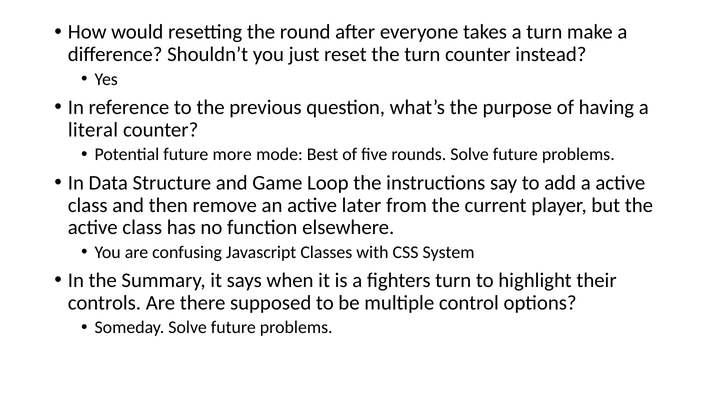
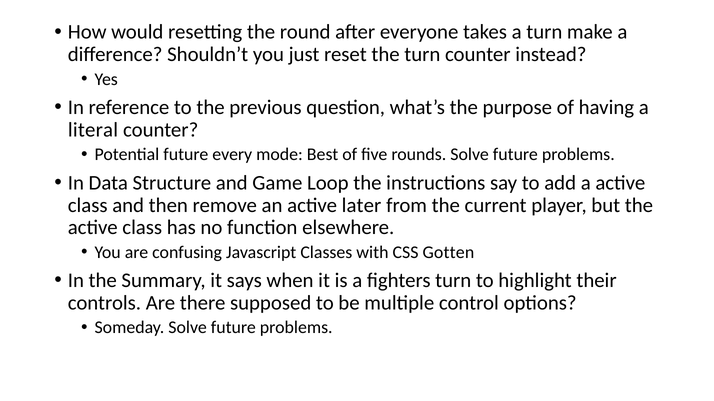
more: more -> every
System: System -> Gotten
